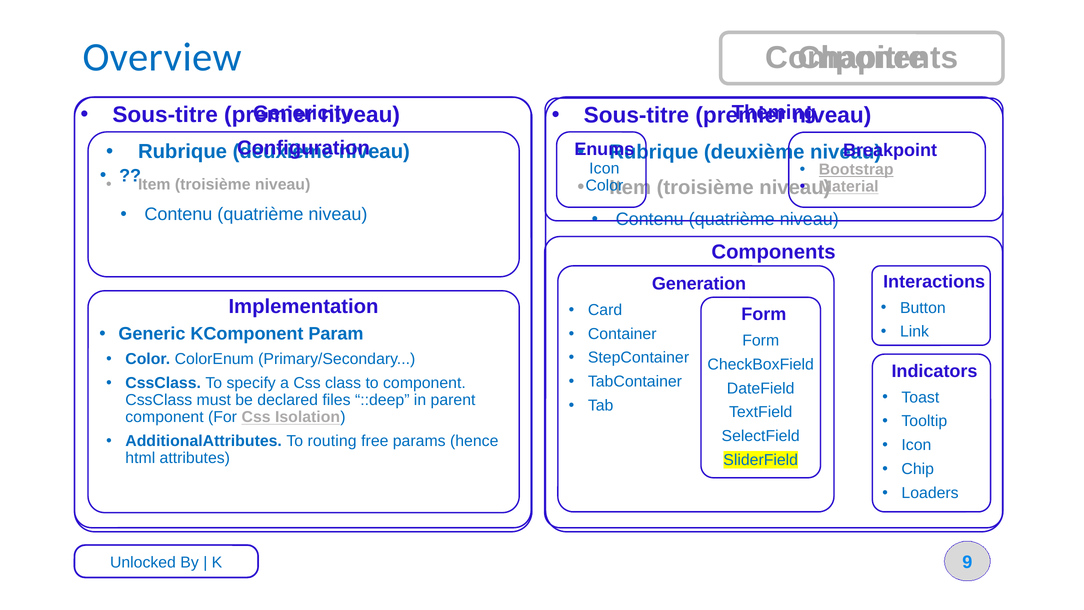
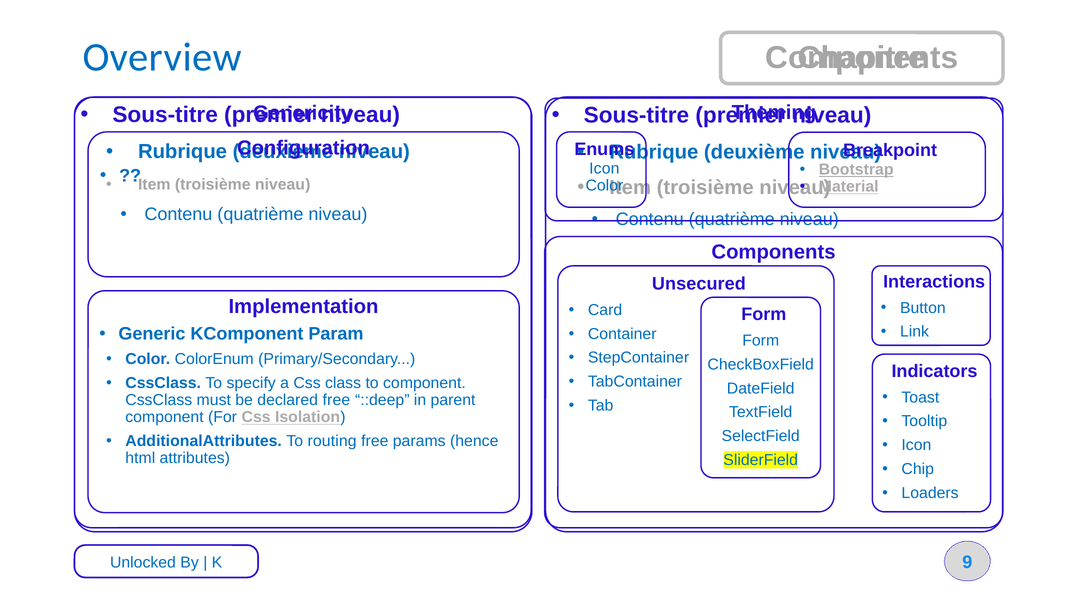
Generation: Generation -> Unsecured
declared files: files -> free
